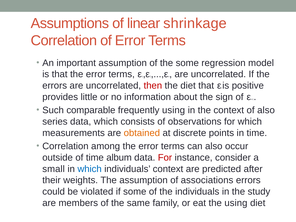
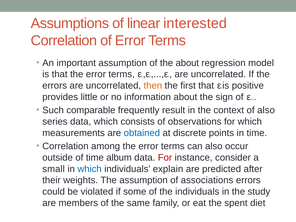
shrinkage: shrinkage -> interested
the some: some -> about
then colour: red -> orange
the diet: diet -> first
frequently using: using -> result
obtained colour: orange -> blue
individuals context: context -> explain
the using: using -> spent
